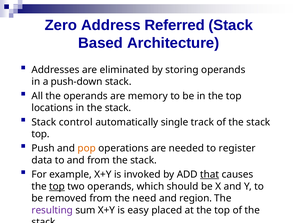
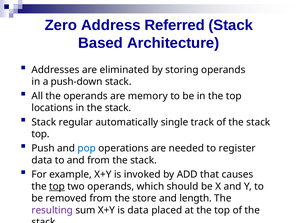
control: control -> regular
pop colour: orange -> blue
that underline: present -> none
need: need -> store
region: region -> length
is easy: easy -> data
